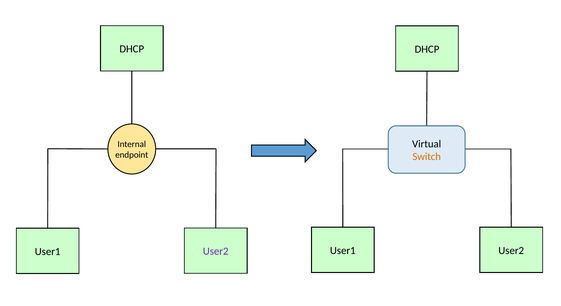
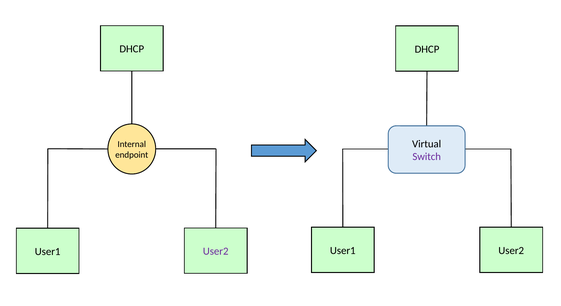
Switch colour: orange -> purple
